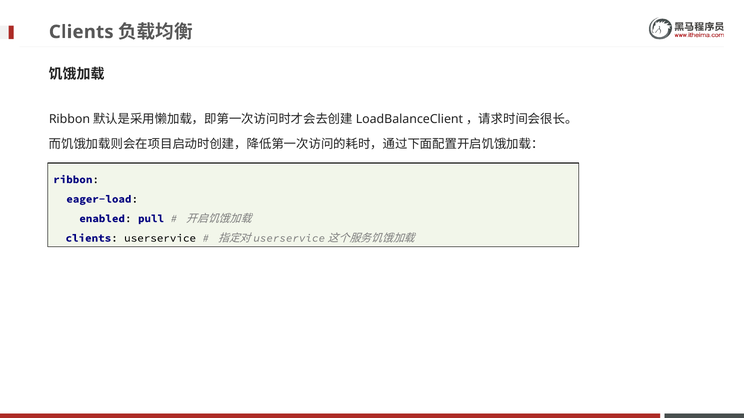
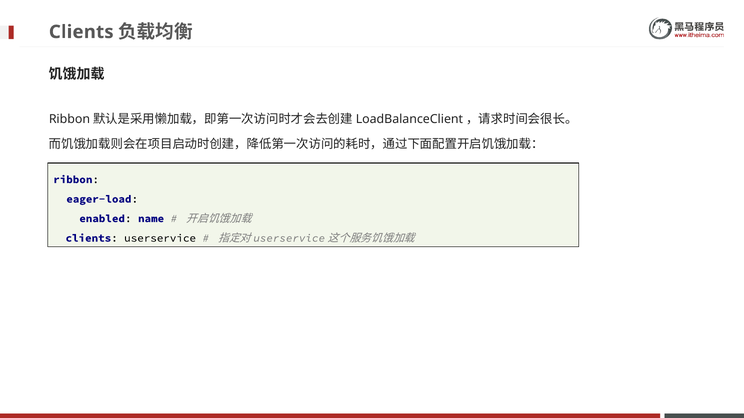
pull: pull -> name
